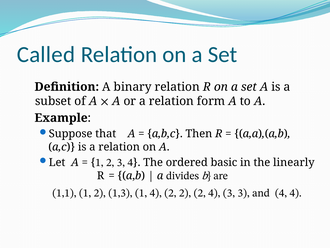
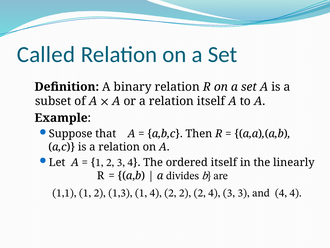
relation form: form -> itself
ordered basic: basic -> itself
